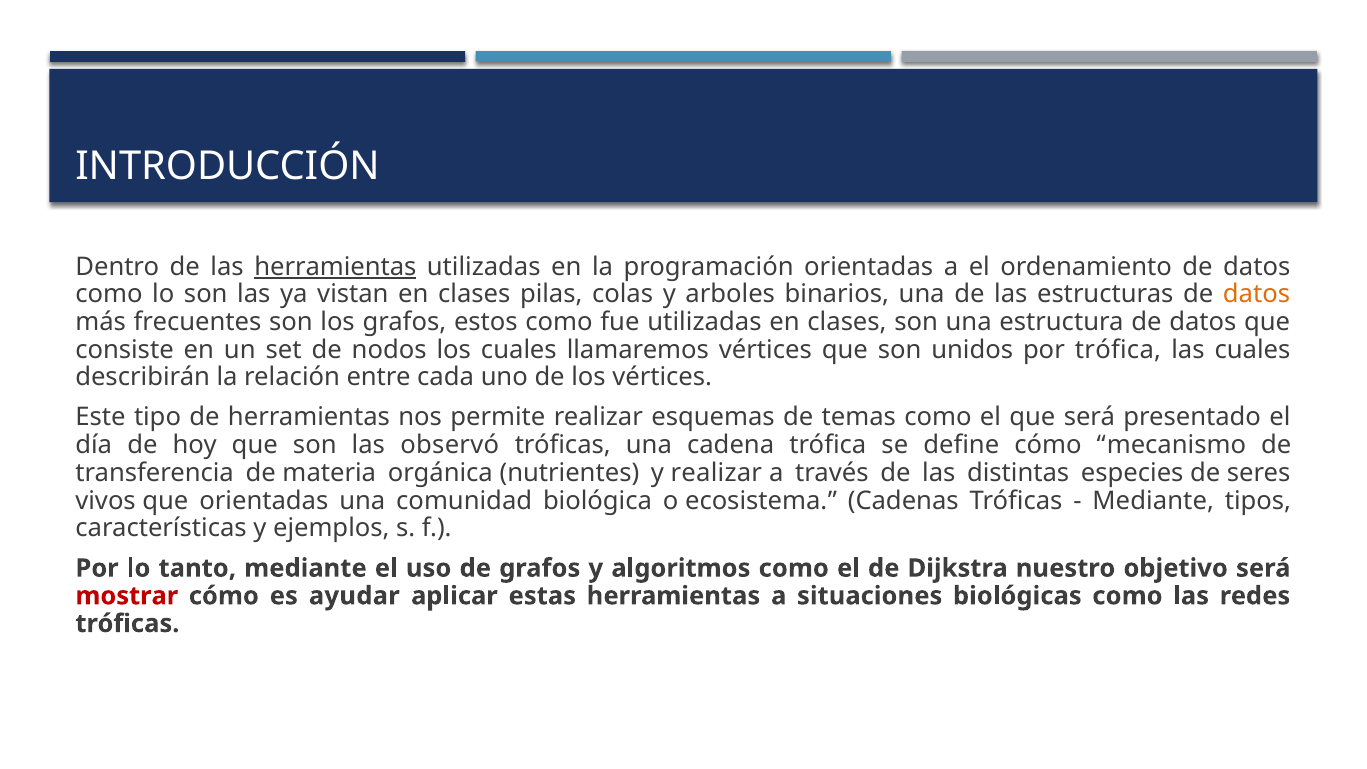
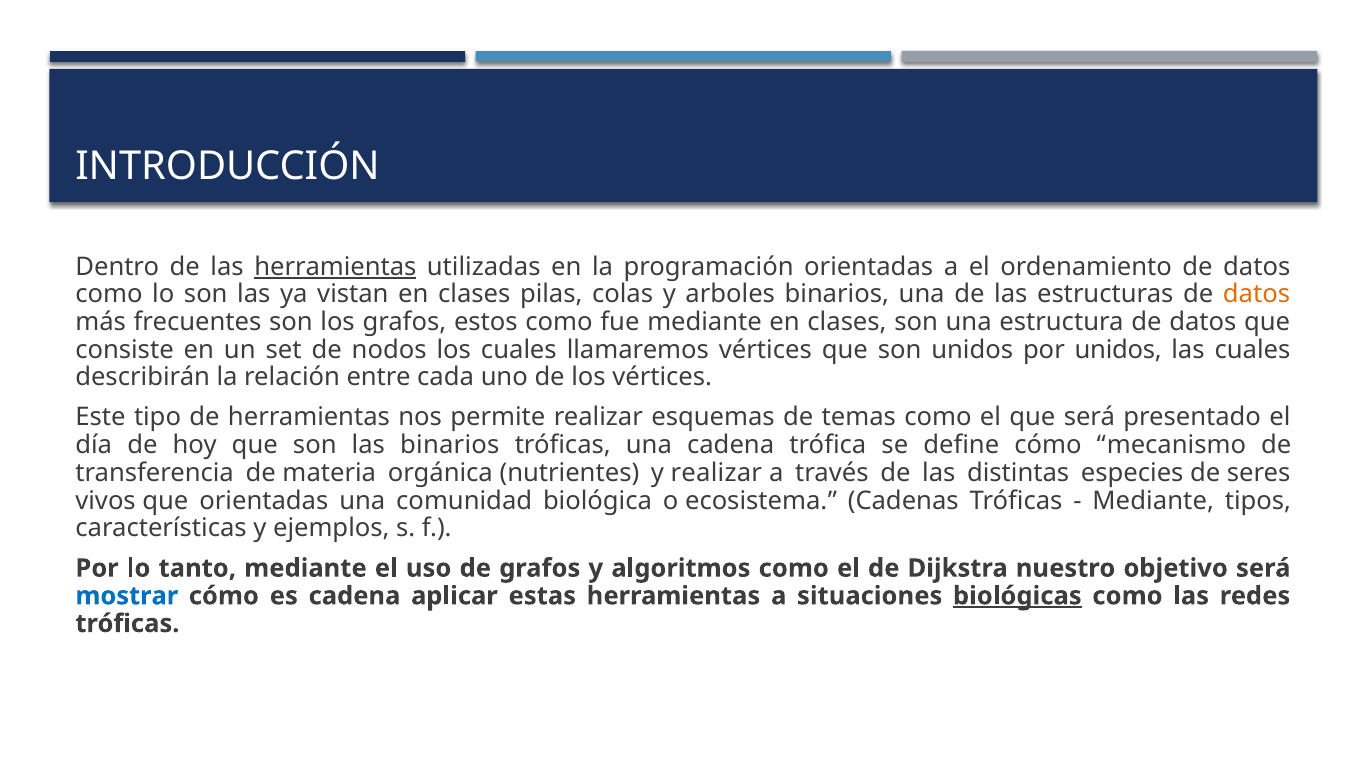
fue utilizadas: utilizadas -> mediante
por trófica: trófica -> unidos
las observó: observó -> binarios
mostrar colour: red -> blue
es ayudar: ayudar -> cadena
biológicas underline: none -> present
